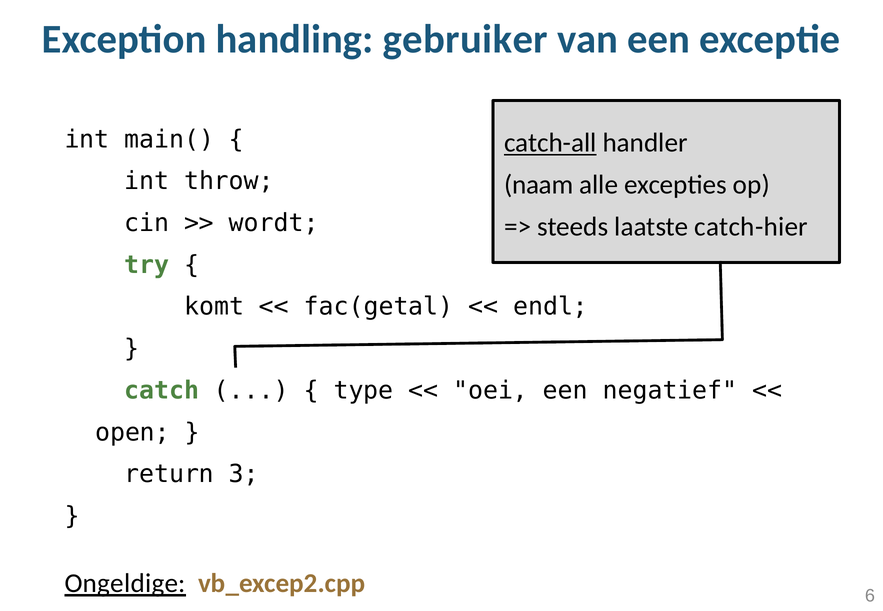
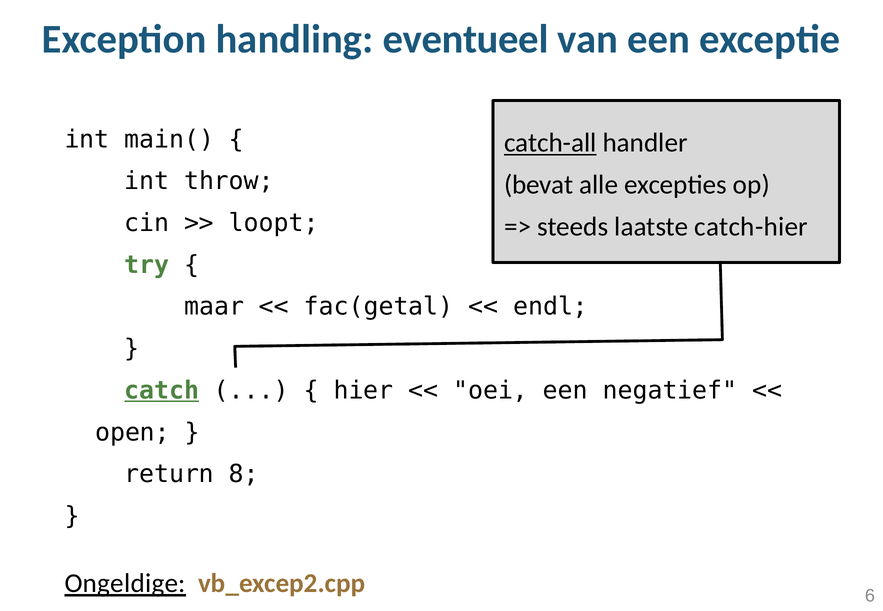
gebruiker: gebruiker -> eventueel
naam: naam -> bevat
wordt: wordt -> loopt
komt: komt -> maar
catch underline: none -> present
type: type -> hier
3: 3 -> 8
